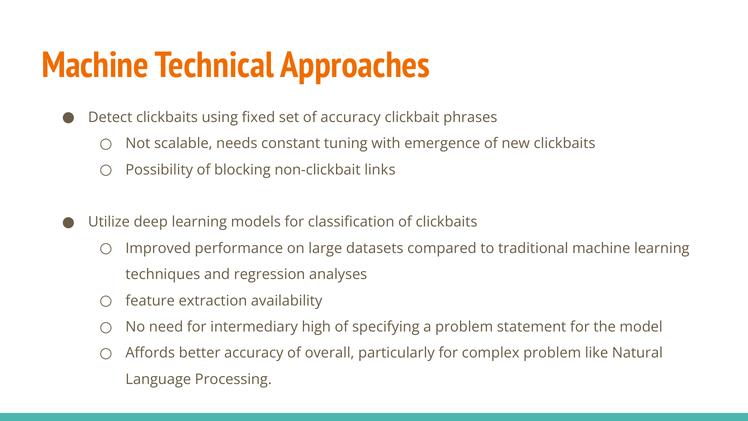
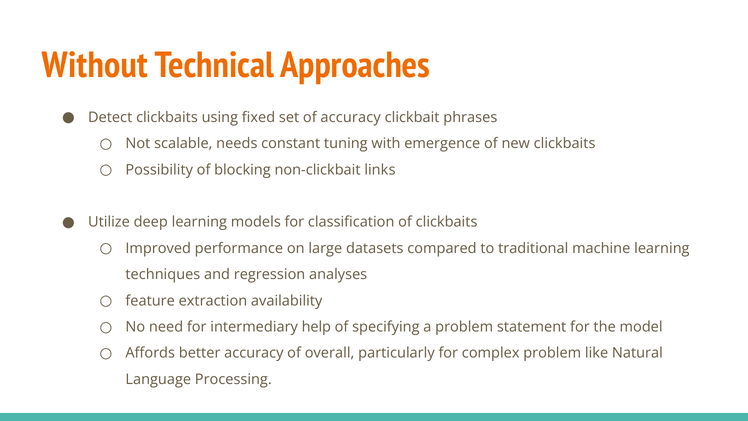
Machine at (95, 65): Machine -> Without
high: high -> help
